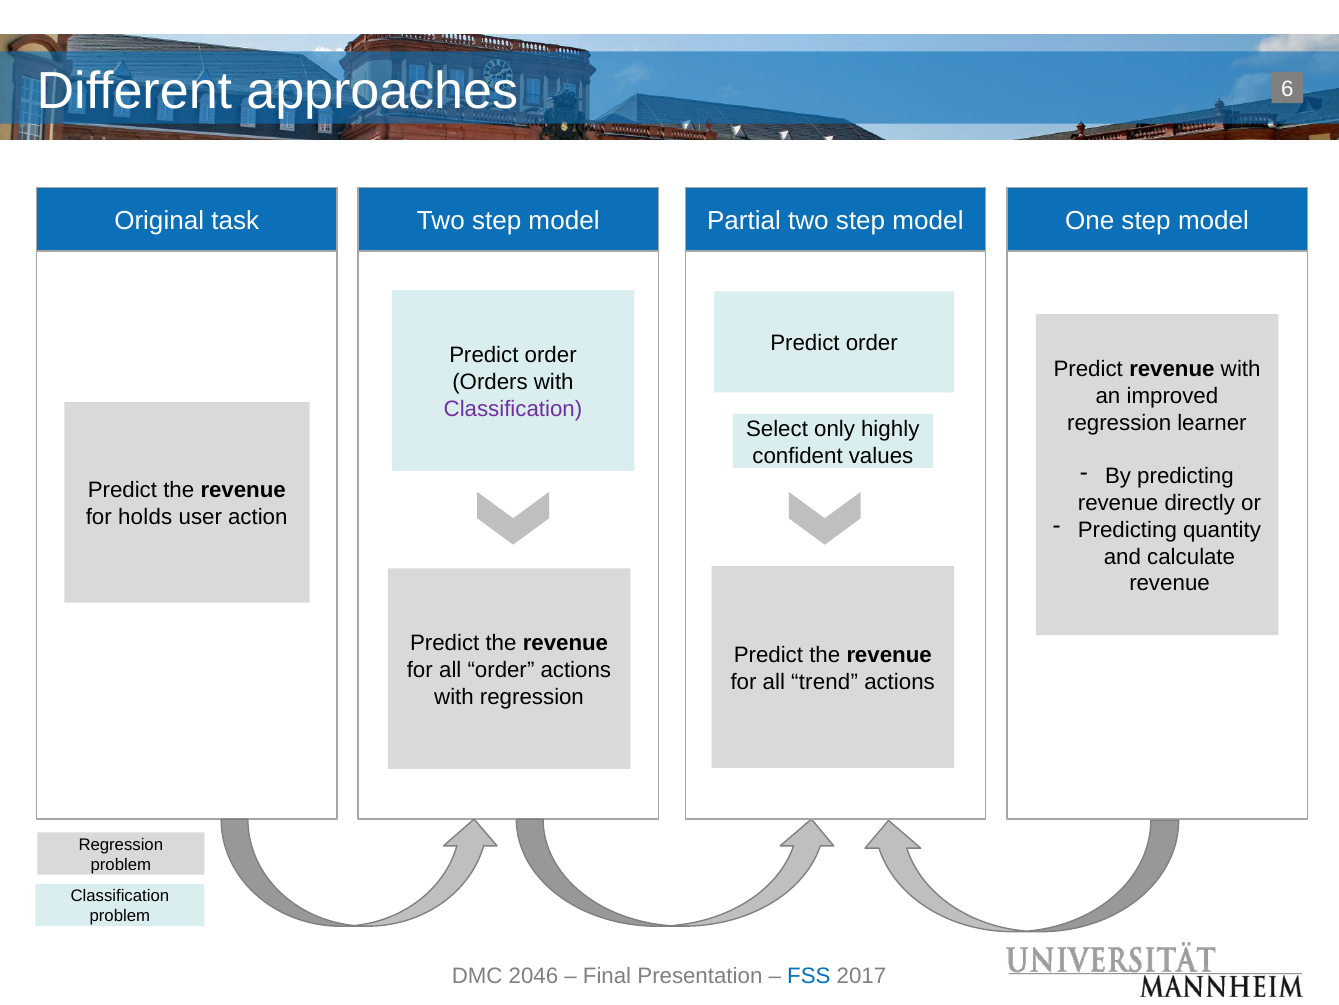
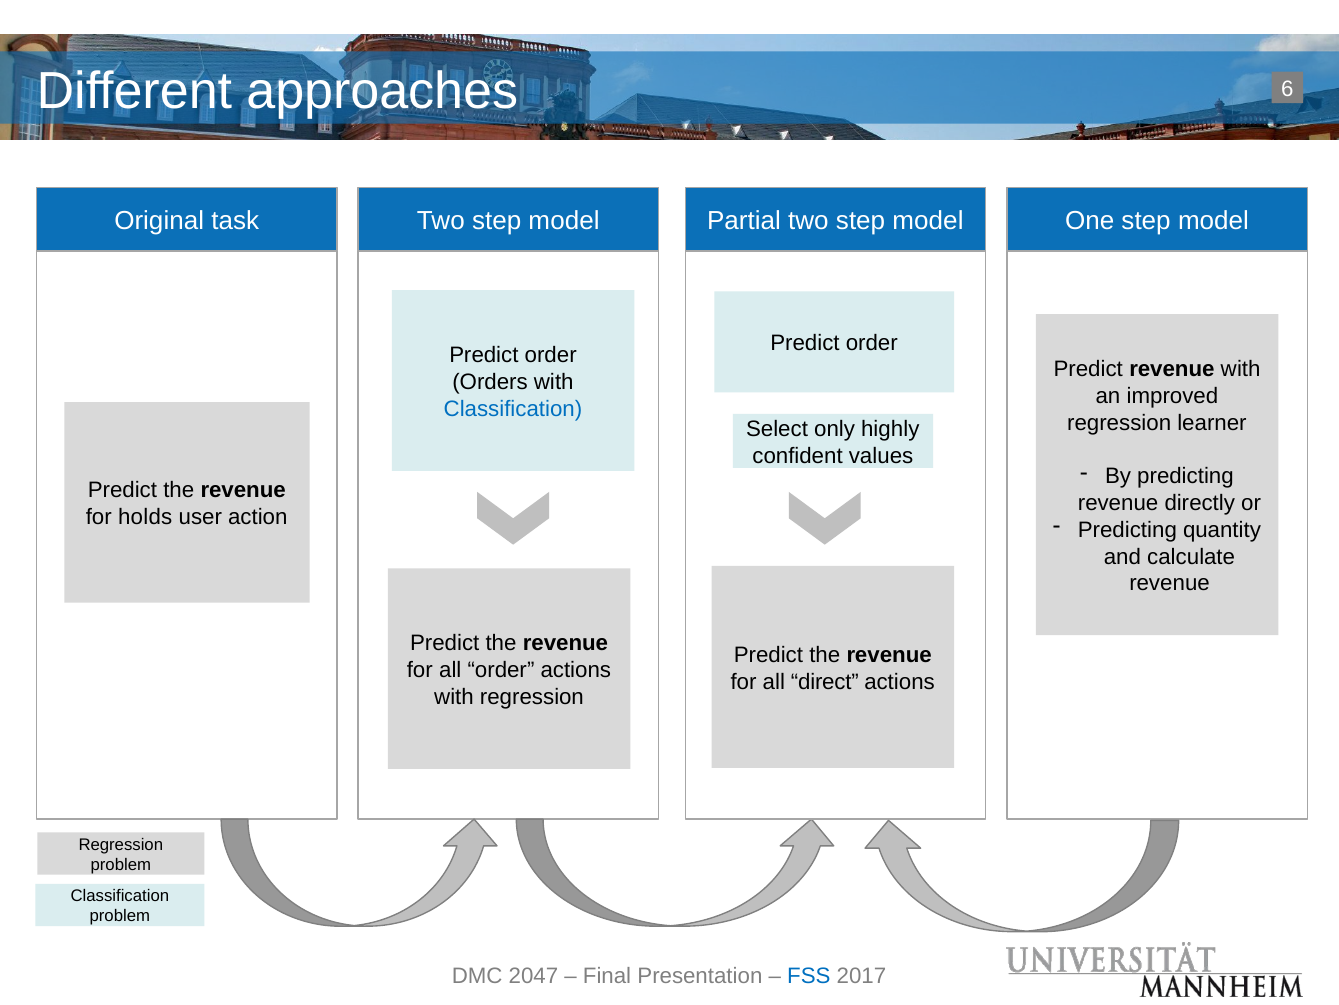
Classification at (513, 409) colour: purple -> blue
trend: trend -> direct
2046: 2046 -> 2047
